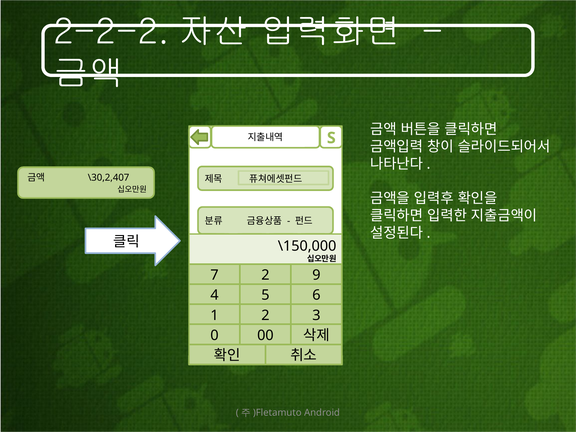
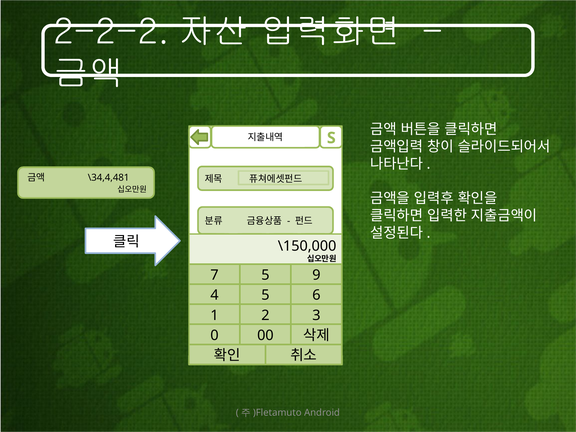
\30,2,407: \30,2,407 -> \34,4,481
7 2: 2 -> 5
